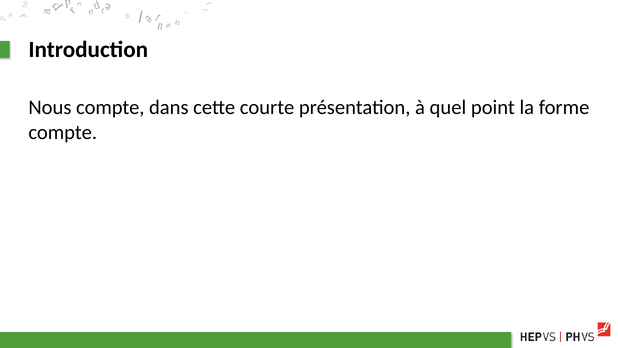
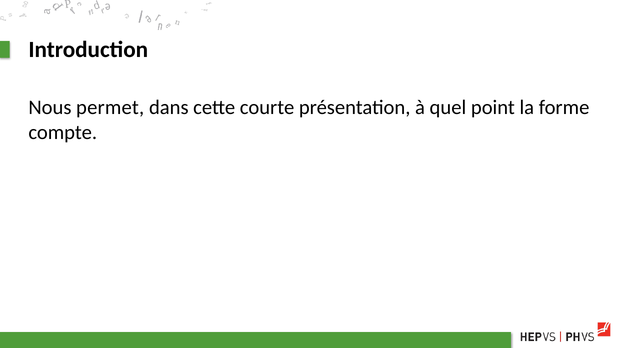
Nous compte: compte -> permet
